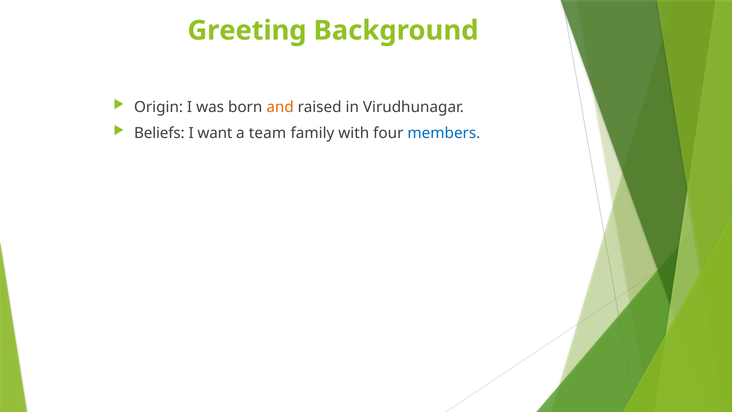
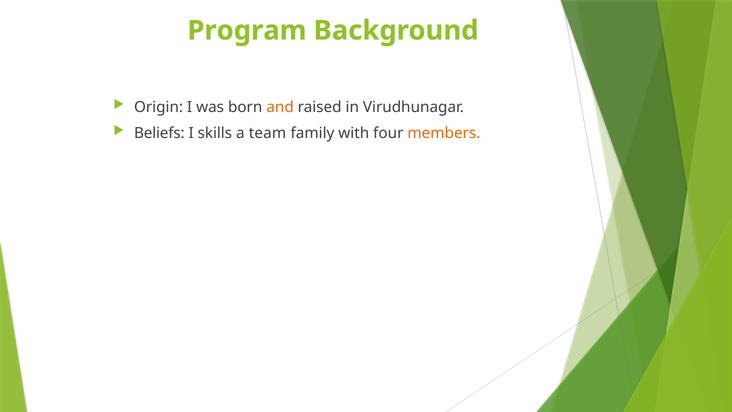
Greeting: Greeting -> Program
want: want -> skills
members colour: blue -> orange
